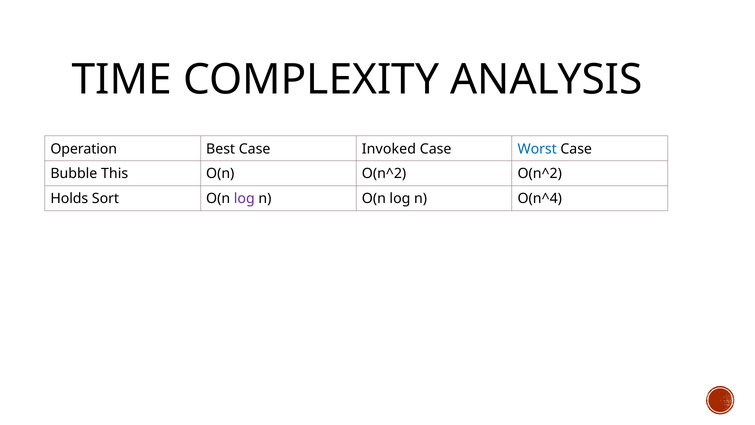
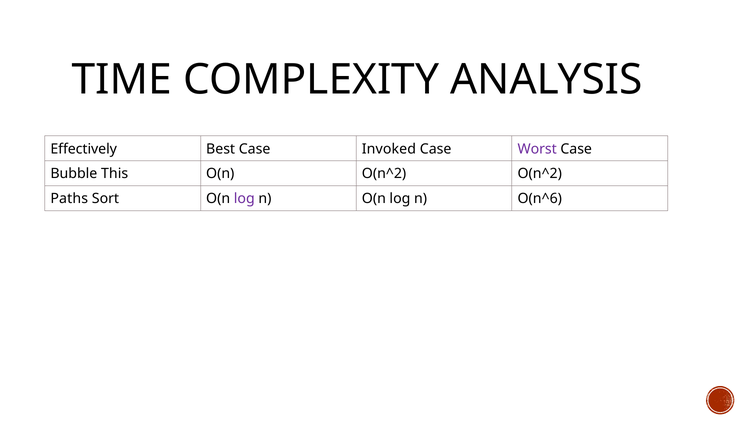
Operation: Operation -> Effectively
Worst colour: blue -> purple
Holds: Holds -> Paths
O(n^4: O(n^4 -> O(n^6
